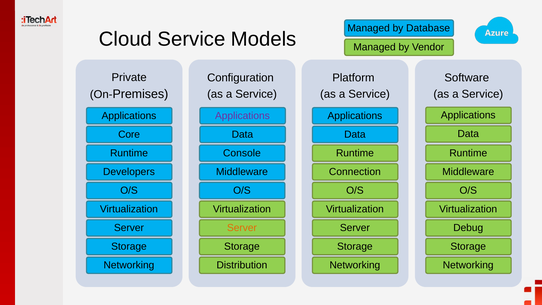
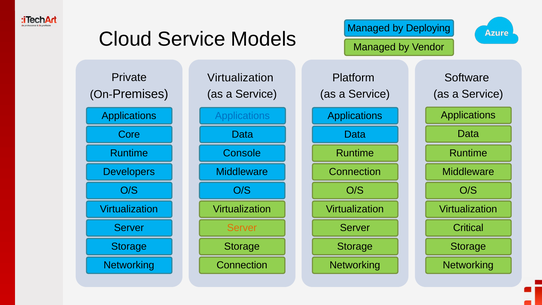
Database: Database -> Deploying
Configuration at (240, 78): Configuration -> Virtualization
Applications at (242, 116) colour: purple -> blue
Debug: Debug -> Critical
Distribution at (242, 265): Distribution -> Connection
